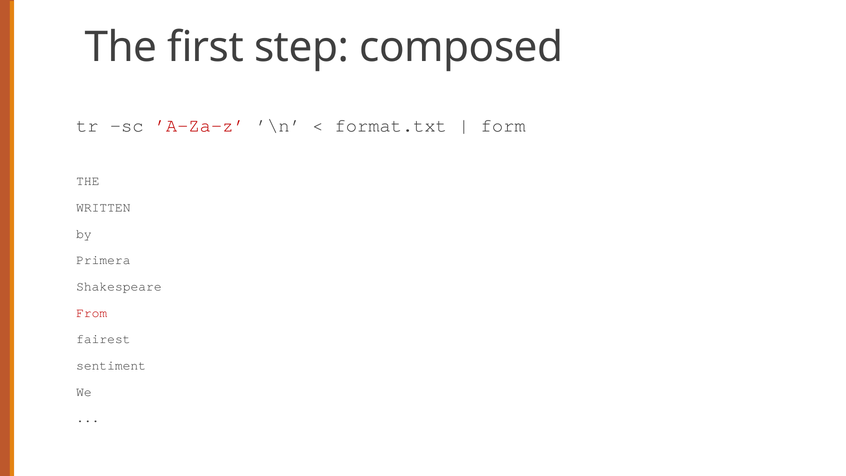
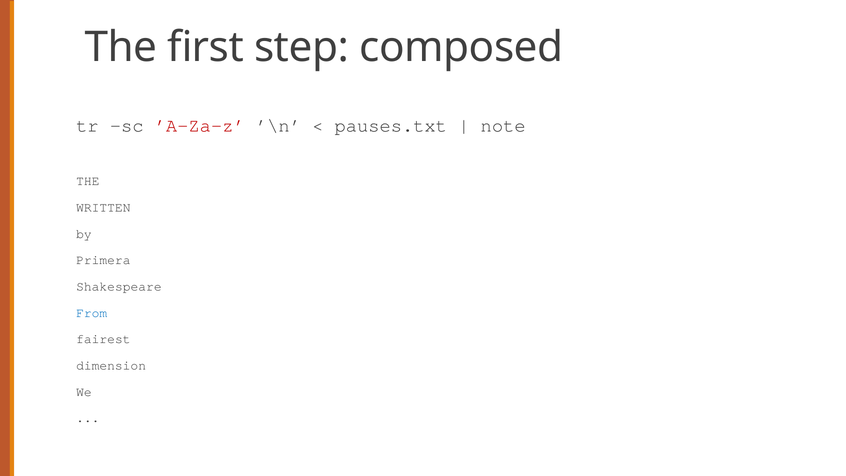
format.txt: format.txt -> pauses.txt
form: form -> note
From colour: red -> blue
sentiment: sentiment -> dimension
